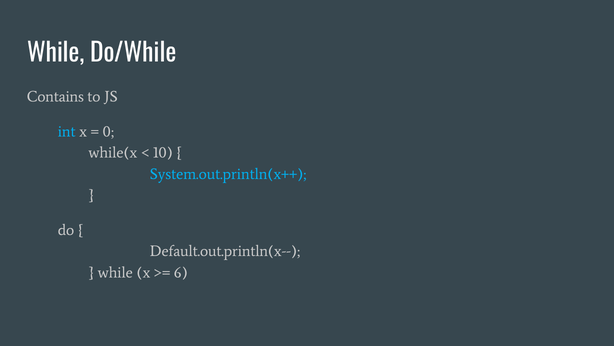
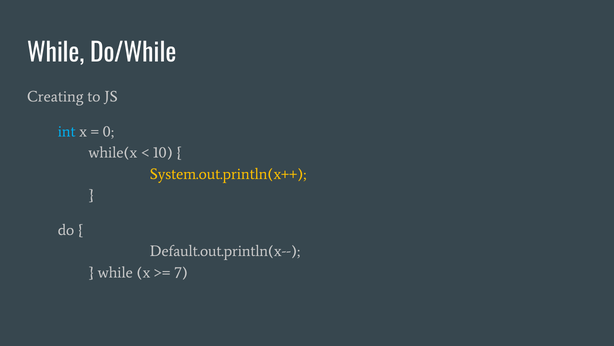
Contains: Contains -> Creating
System.out.println(x++ colour: light blue -> yellow
6: 6 -> 7
